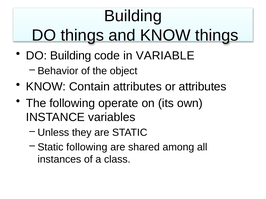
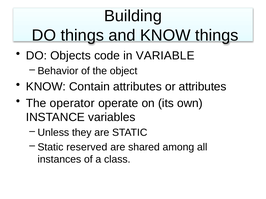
DO Building: Building -> Objects
The following: following -> operator
Static following: following -> reserved
